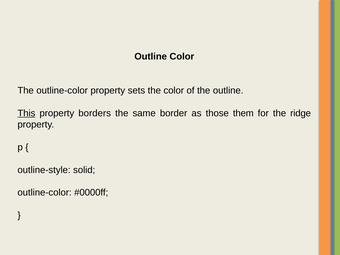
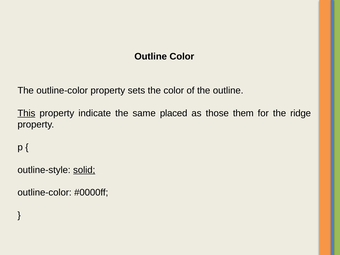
borders: borders -> indicate
border: border -> placed
solid underline: none -> present
